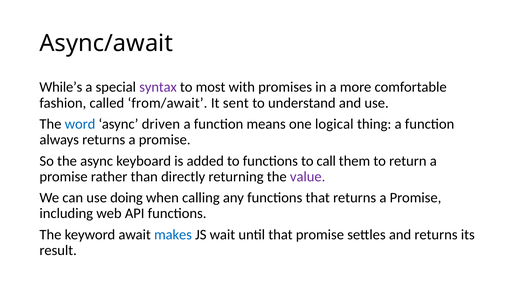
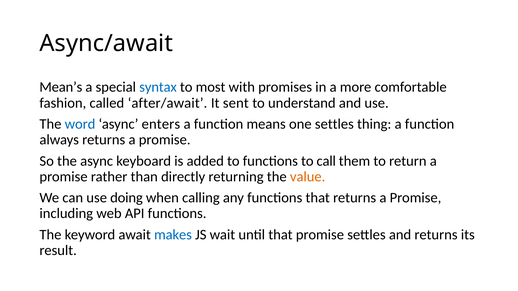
While’s: While’s -> Mean’s
syntax colour: purple -> blue
from/await: from/await -> after/await
driven: driven -> enters
one logical: logical -> settles
value colour: purple -> orange
